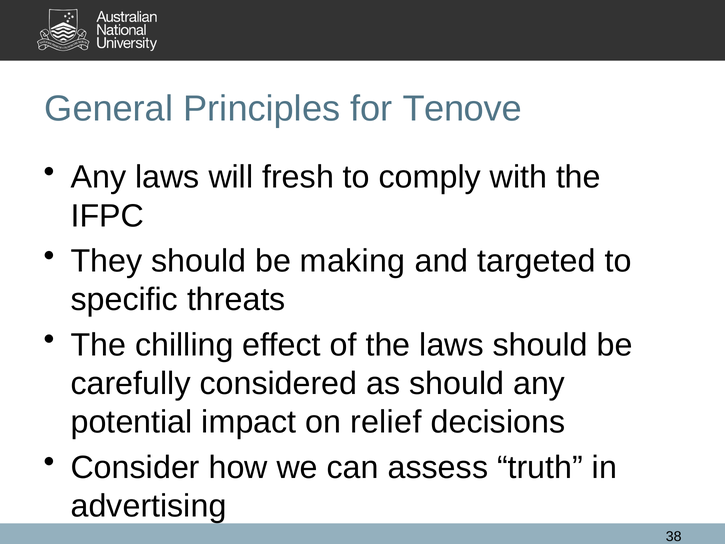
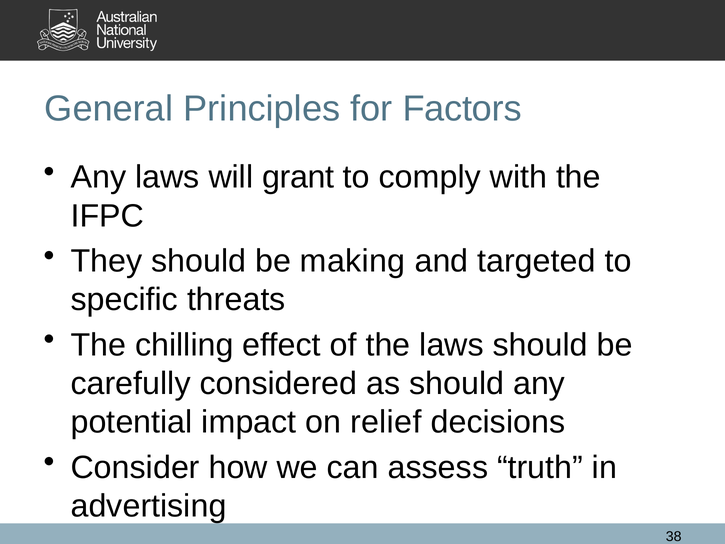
Tenove: Tenove -> Factors
fresh: fresh -> grant
